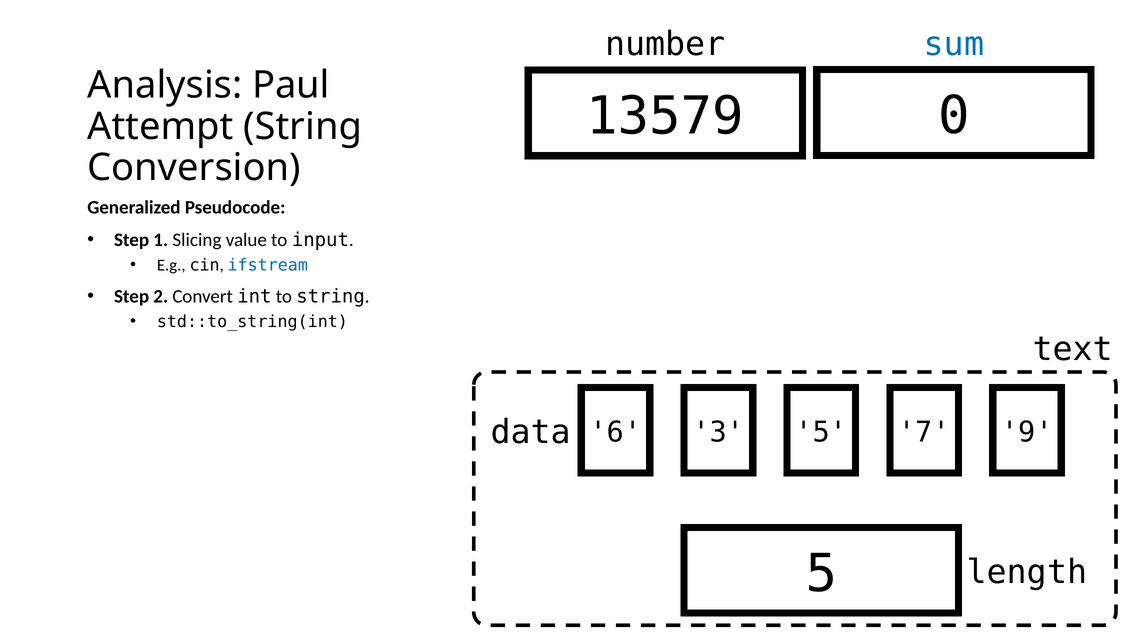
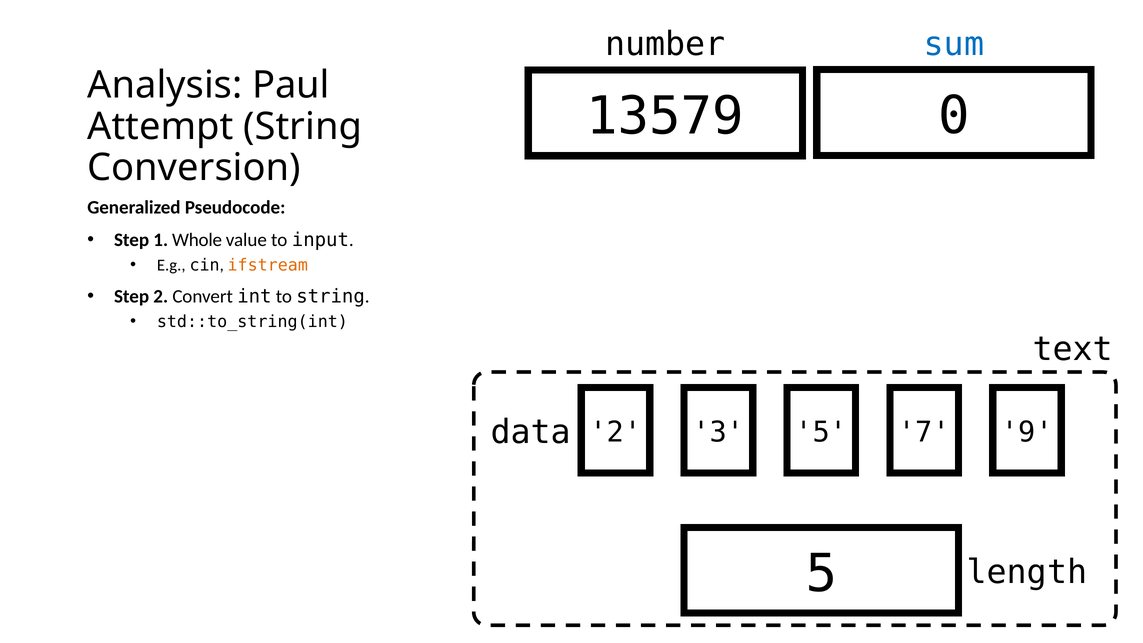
Slicing: Slicing -> Whole
ifstream colour: blue -> orange
6 at (616, 432): 6 -> 2
